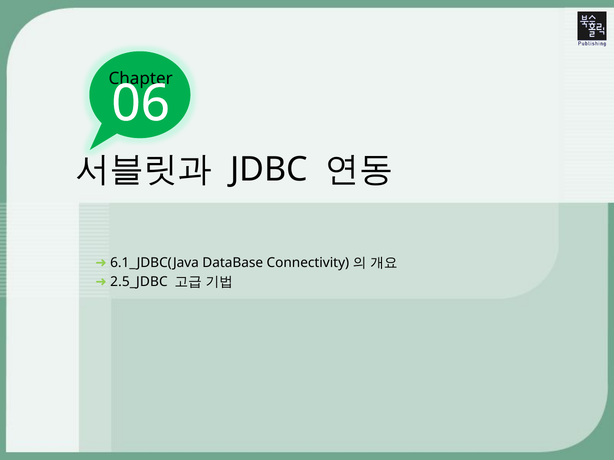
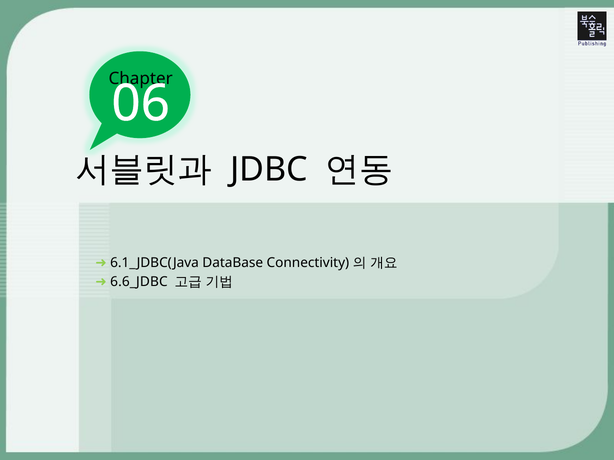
2.5_JDBC: 2.5_JDBC -> 6.6_JDBC
